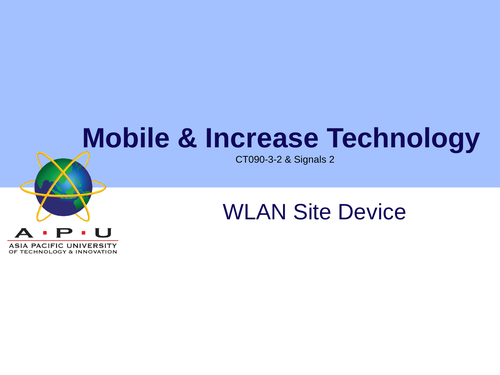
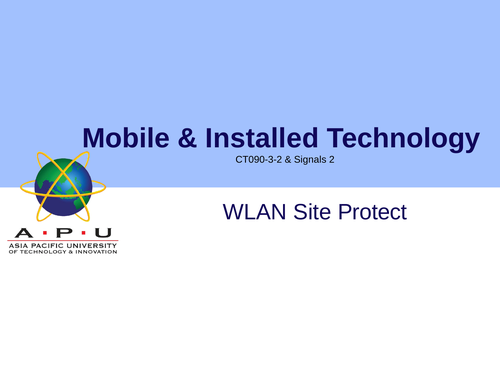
Increase: Increase -> Installed
Device: Device -> Protect
